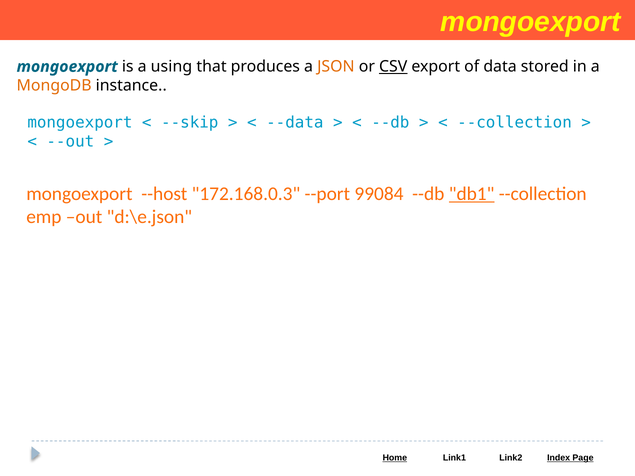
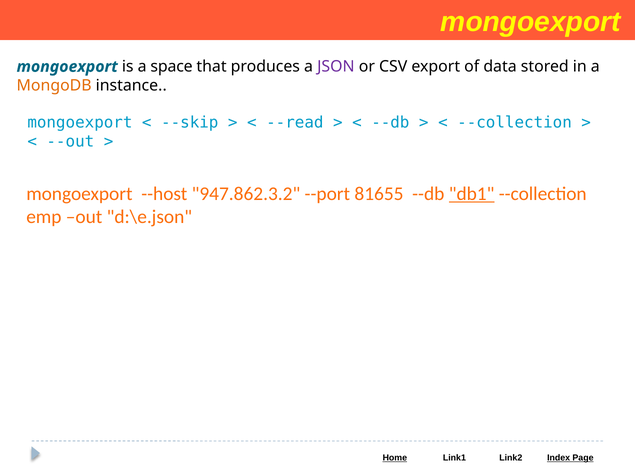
using: using -> space
JSON colour: orange -> purple
CSV underline: present -> none
--data: --data -> --read
172.168.0.3: 172.168.0.3 -> 947.862.3.2
99084: 99084 -> 81655
